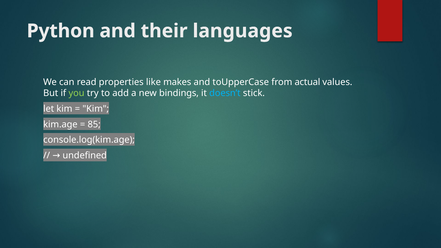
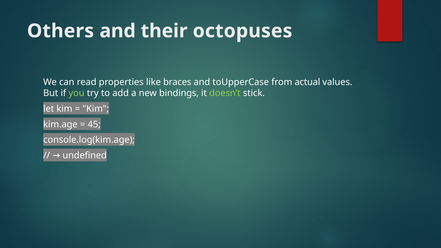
Python: Python -> Others
languages: languages -> octopuses
makes: makes -> braces
doesn’t colour: light blue -> light green
85: 85 -> 45
